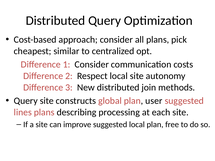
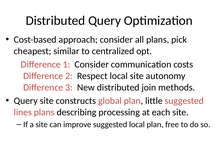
user: user -> little
